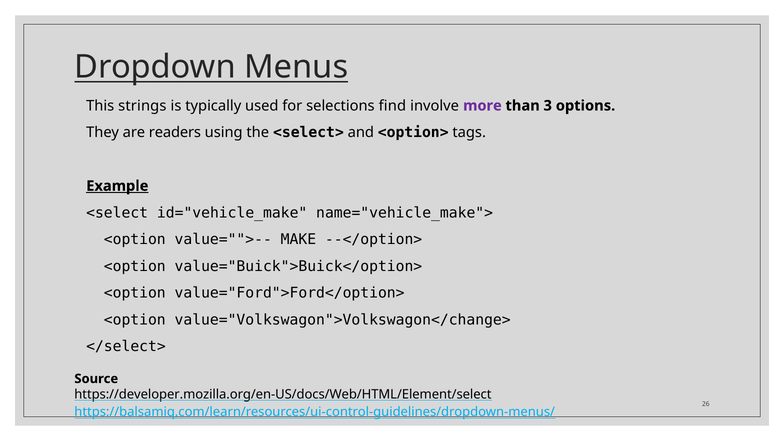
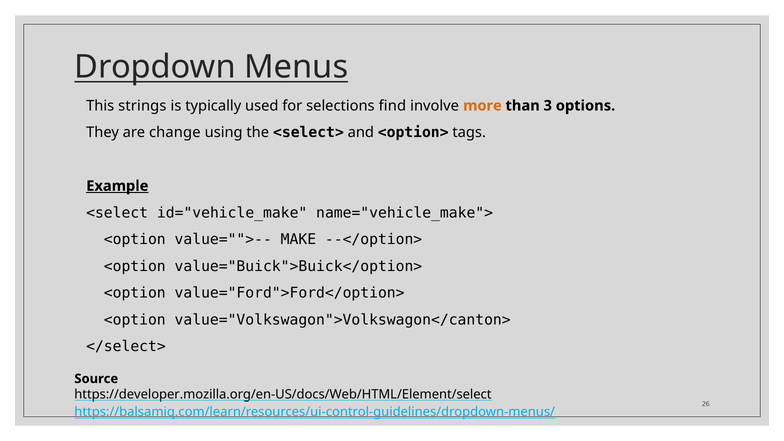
more colour: purple -> orange
readers: readers -> change
value="Volkswagon">Volkswagon</change>: value="Volkswagon">Volkswagon</change> -> value="Volkswagon">Volkswagon</canton>
